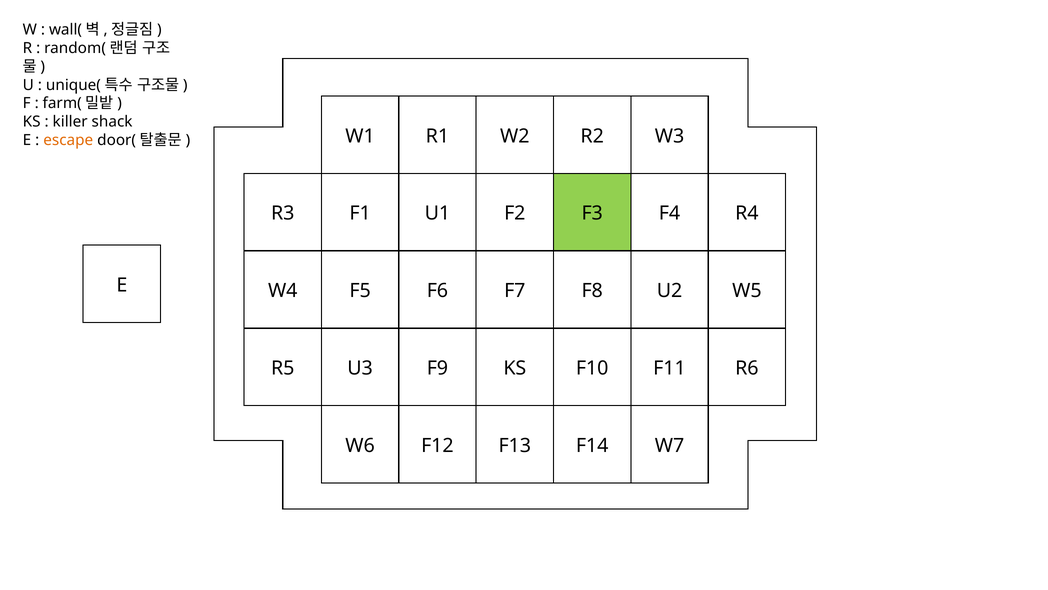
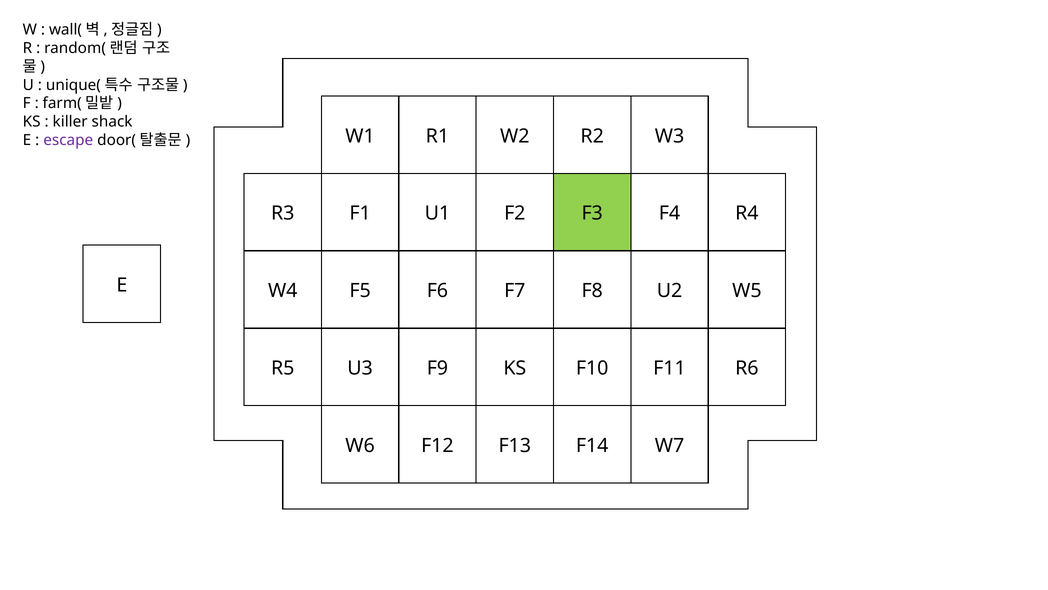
escape colour: orange -> purple
